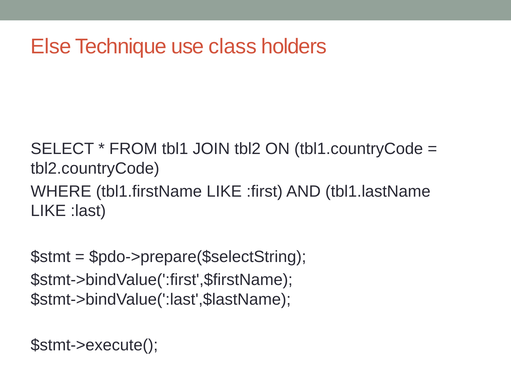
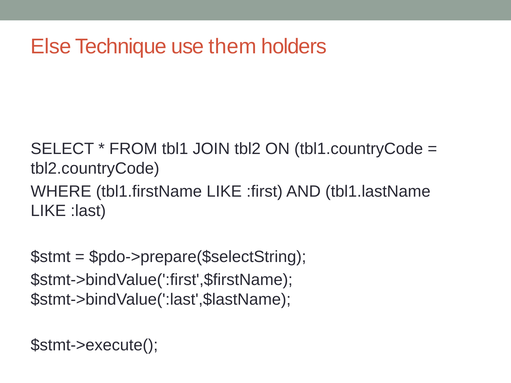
class: class -> them
